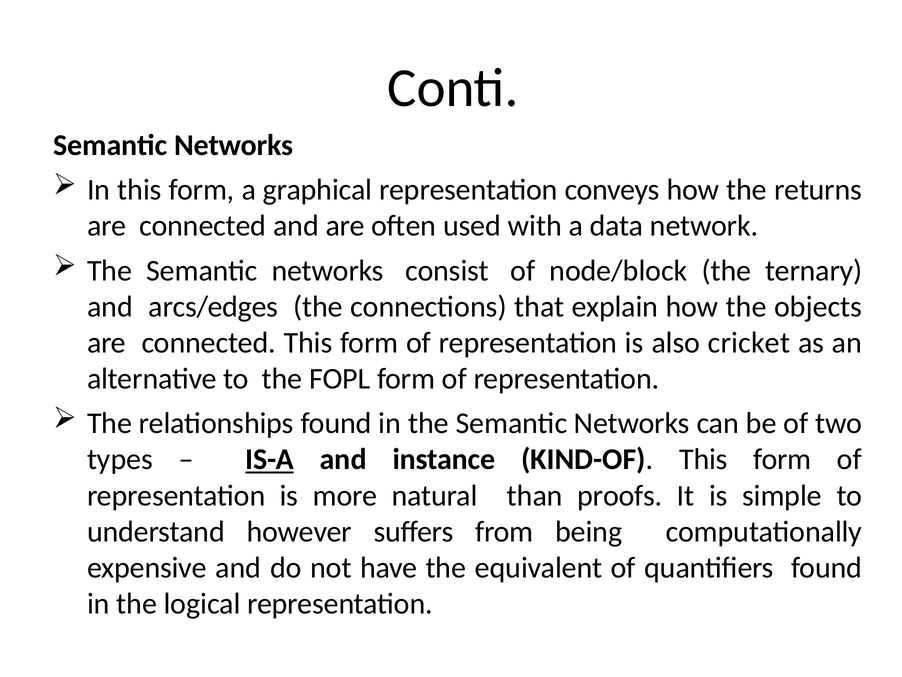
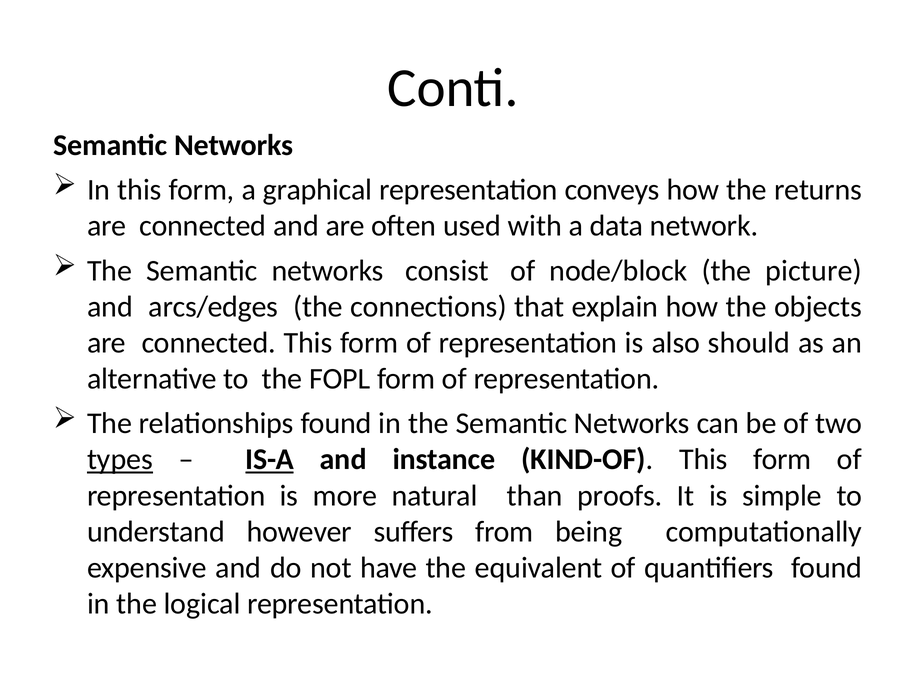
ternary: ternary -> picture
cricket: cricket -> should
types underline: none -> present
